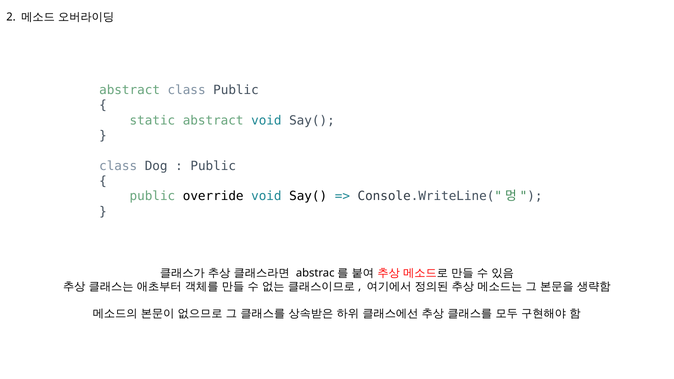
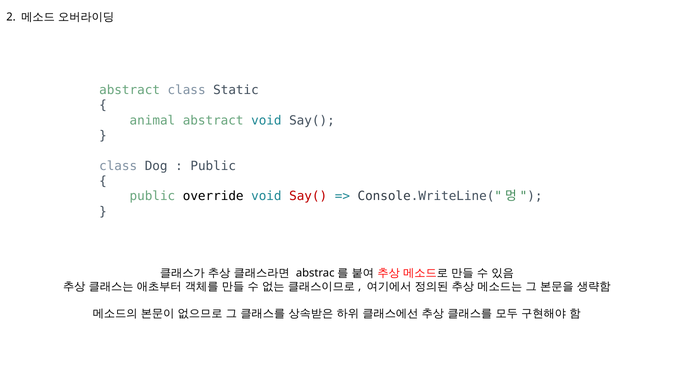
class Public: Public -> Static
static: static -> animal
Say( at (308, 196) colour: black -> red
